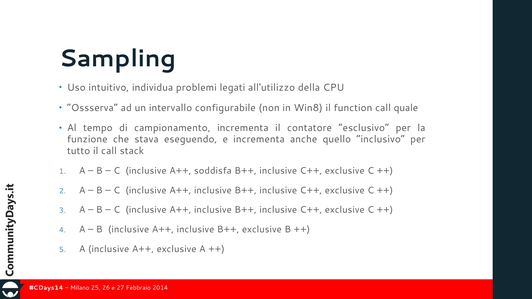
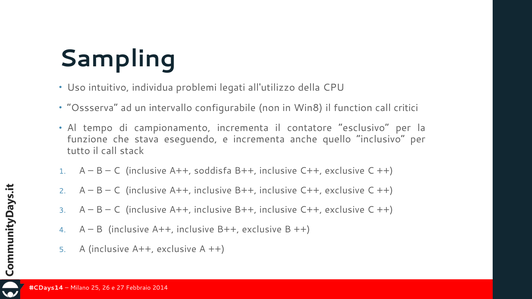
quale: quale -> critici
